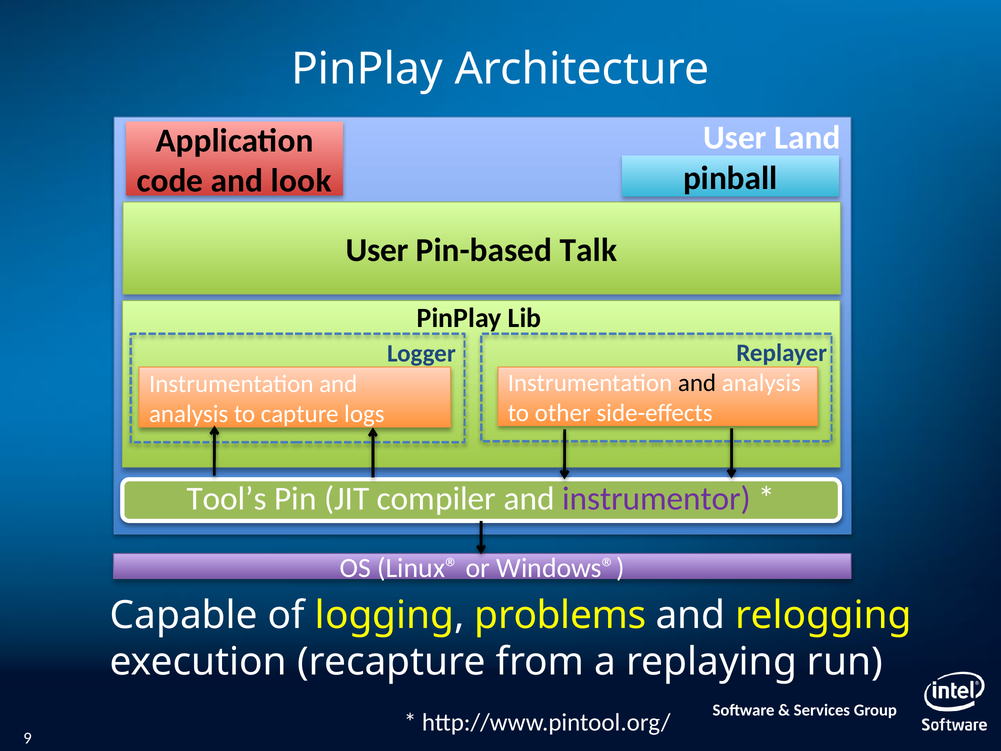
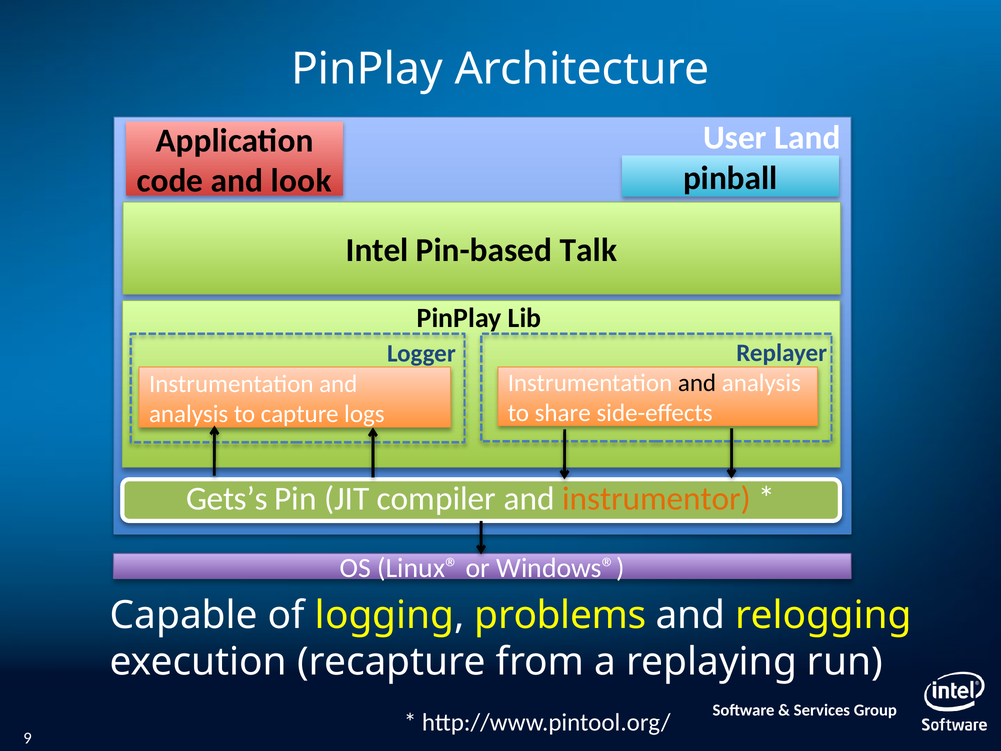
User at (377, 250): User -> Intel
other: other -> share
Tool’s: Tool’s -> Gets’s
instrumentor colour: purple -> orange
